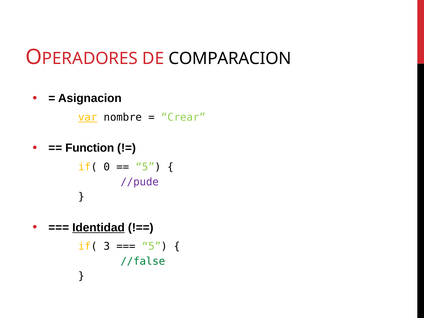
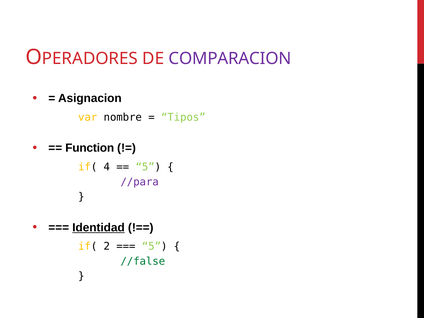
COMPARACION colour: black -> purple
var underline: present -> none
Crear: Crear -> Tipos
0: 0 -> 4
//pude: //pude -> //para
3: 3 -> 2
